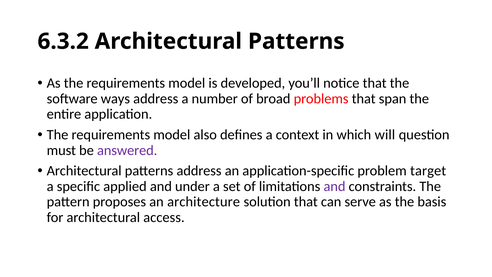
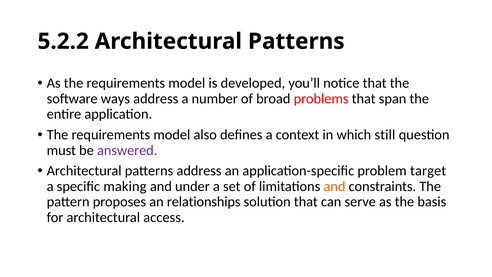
6.3.2: 6.3.2 -> 5.2.2
will: will -> still
applied: applied -> making
and at (334, 186) colour: purple -> orange
architecture: architecture -> relationships
